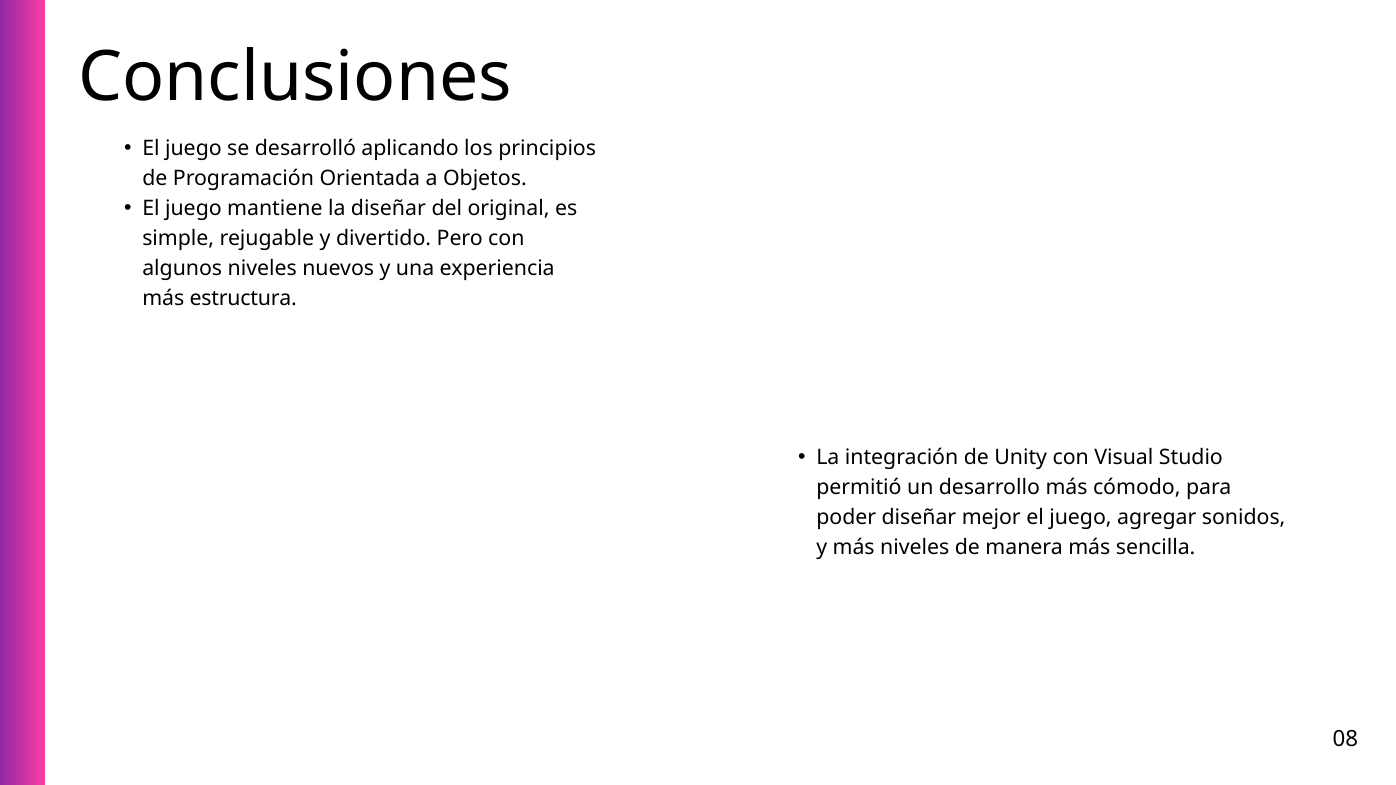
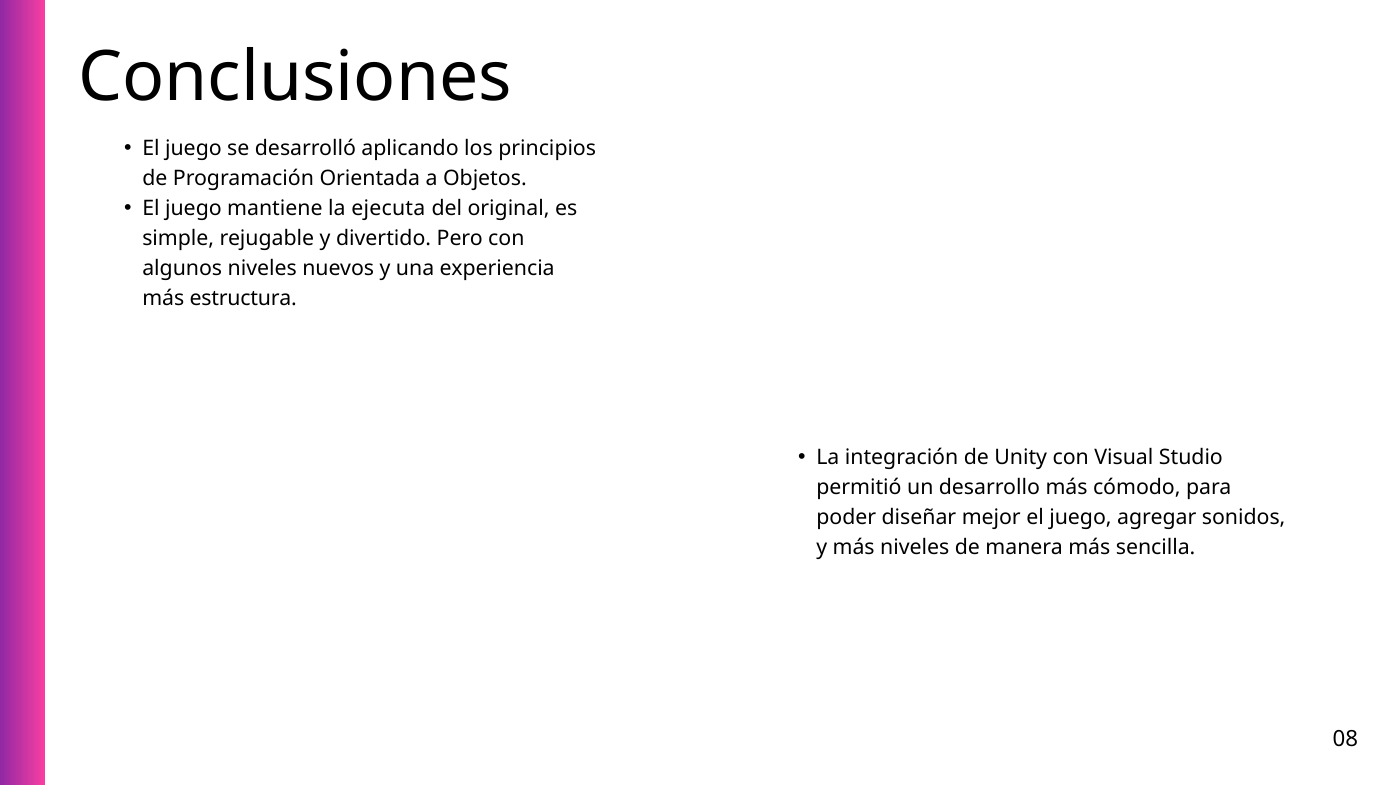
la diseñar: diseñar -> ejecuta
